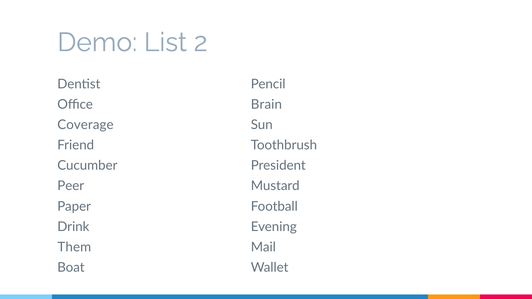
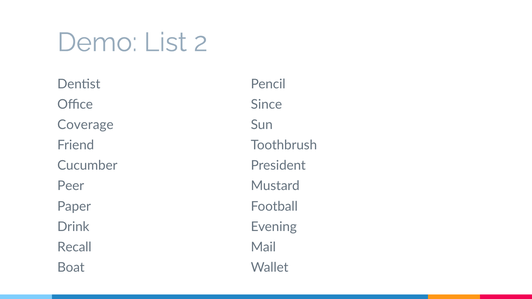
Brain: Brain -> Since
Them: Them -> Recall
